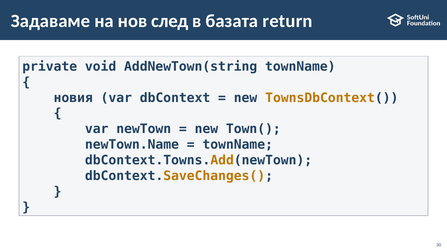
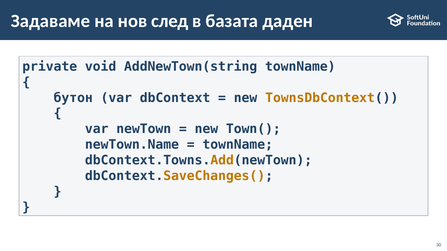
return: return -> даден
новия: новия -> бутон
